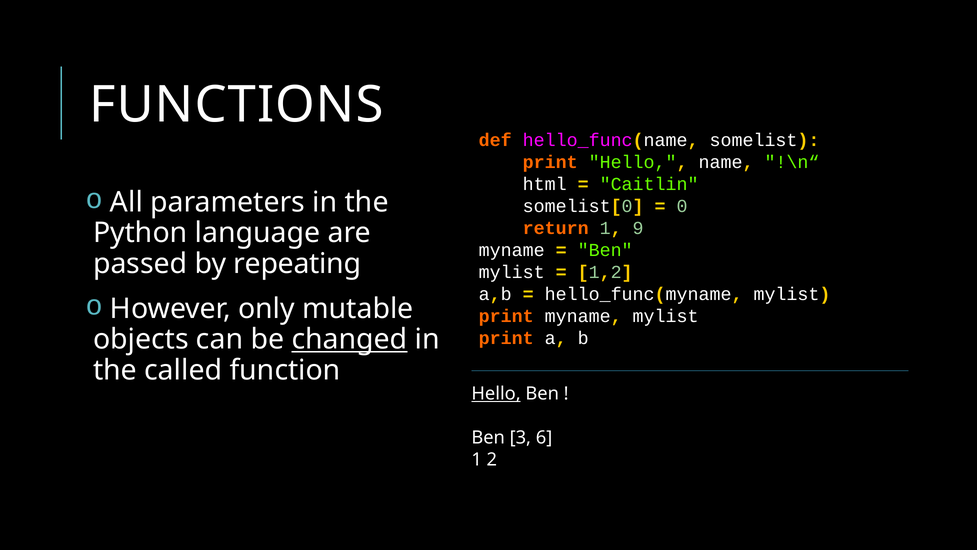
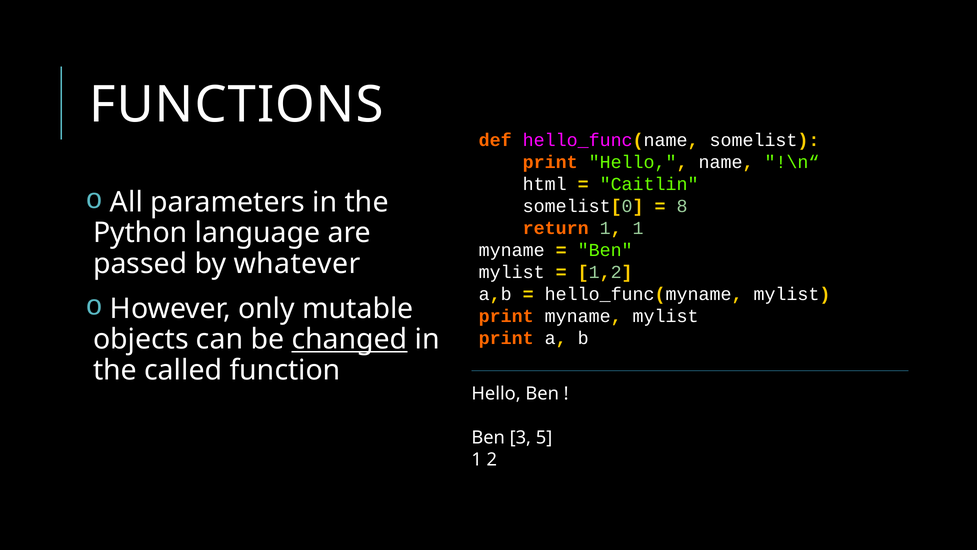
0: 0 -> 8
1 9: 9 -> 1
repeating: repeating -> whatever
Hello at (496, 393) underline: present -> none
6: 6 -> 5
